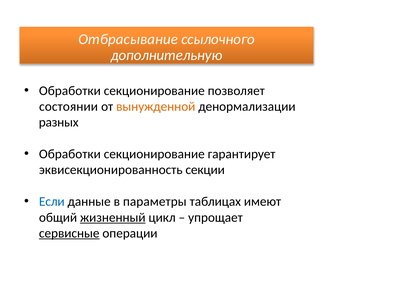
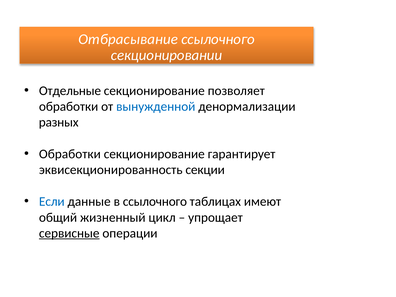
дополнительную: дополнительную -> секционировании
Обработки at (70, 91): Обработки -> Отдельные
состоянии at (69, 107): состоянии -> обработки
вынужденной colour: orange -> blue
в параметры: параметры -> ссылочного
жизненный underline: present -> none
